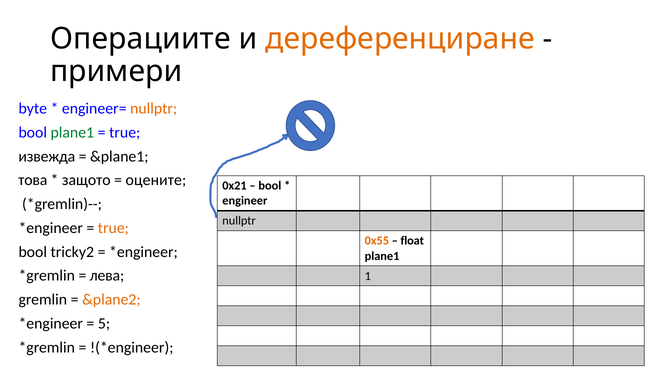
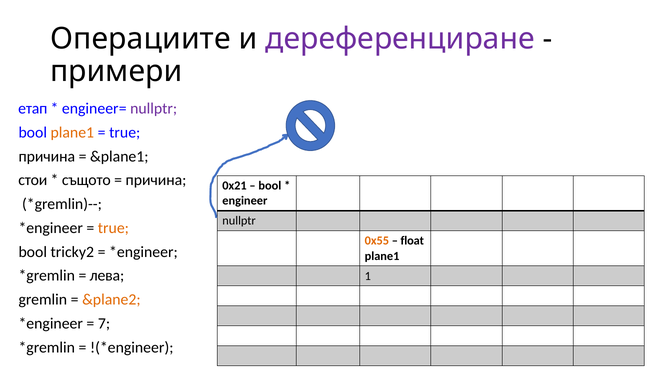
дереференциране colour: orange -> purple
byte: byte -> етап
nullptr at (154, 109) colour: orange -> purple
plane1 at (72, 133) colour: green -> orange
извежда at (47, 156): извежда -> причина
това: това -> стои
защото: защото -> същото
оцените at (156, 180): оцените -> причина
5: 5 -> 7
